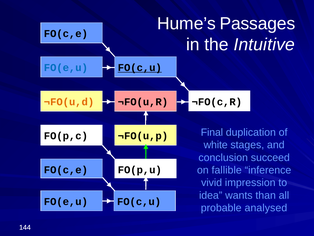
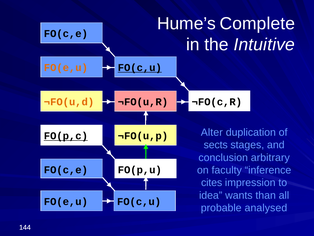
Passages: Passages -> Complete
FO(e,u at (66, 68) colour: blue -> orange
Final: Final -> Alter
FO(p,c underline: none -> present
white: white -> sects
succeed: succeed -> arbitrary
fallible: fallible -> faculty
vivid: vivid -> cites
